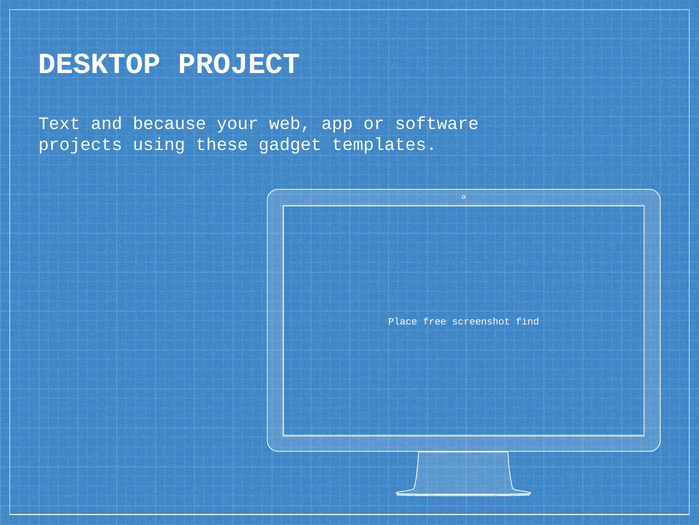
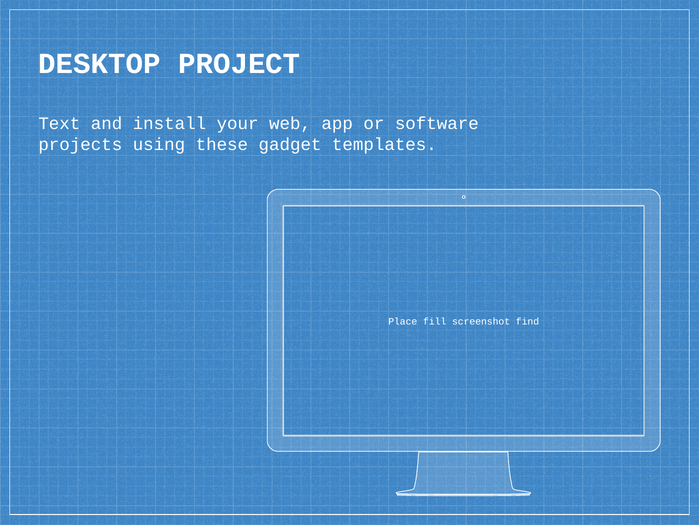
because: because -> install
free: free -> fill
